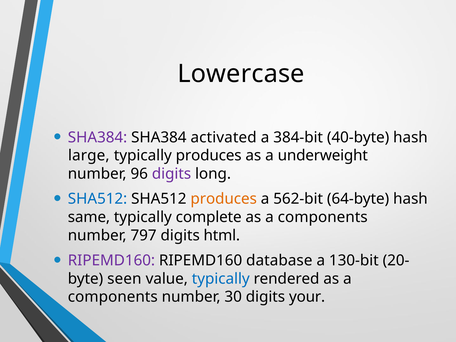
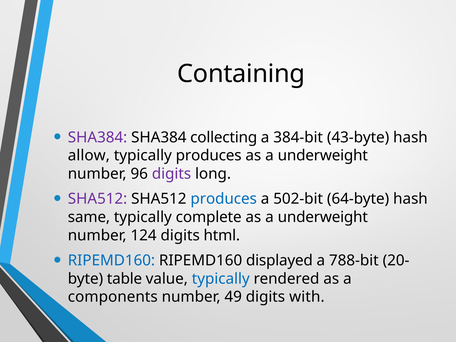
Lowercase: Lowercase -> Containing
activated: activated -> collecting
40-byte: 40-byte -> 43-byte
large: large -> allow
SHA512 at (98, 199) colour: blue -> purple
produces at (224, 199) colour: orange -> blue
562-bit: 562-bit -> 502-bit
components at (323, 217): components -> underweight
797: 797 -> 124
RIPEMD160 at (111, 260) colour: purple -> blue
database: database -> displayed
130-bit: 130-bit -> 788-bit
seen: seen -> table
30: 30 -> 49
your: your -> with
